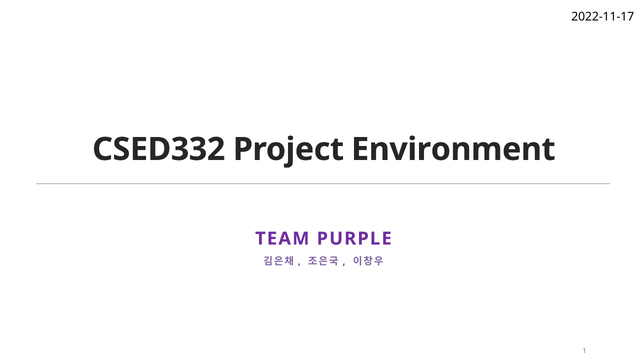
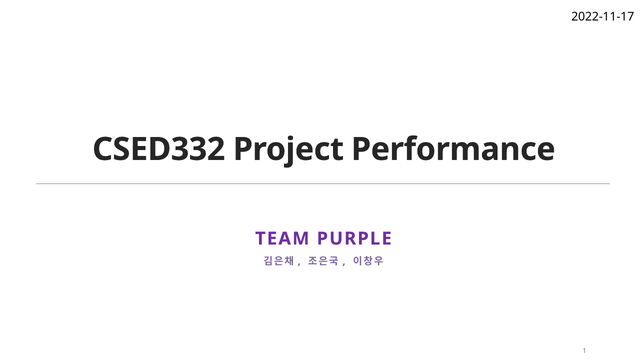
Environment: Environment -> Performance
